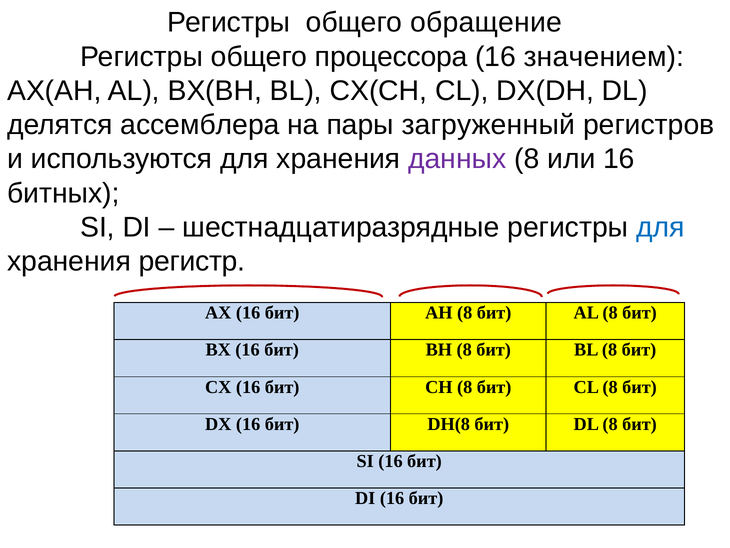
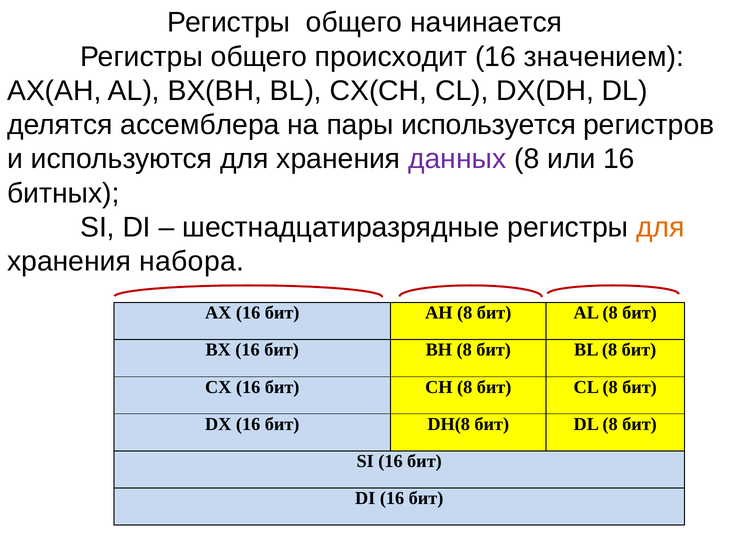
обращение: обращение -> начинается
процессора: процессора -> происходит
загруженный: загруженный -> используется
для at (660, 227) colour: blue -> orange
регистр: регистр -> набора
